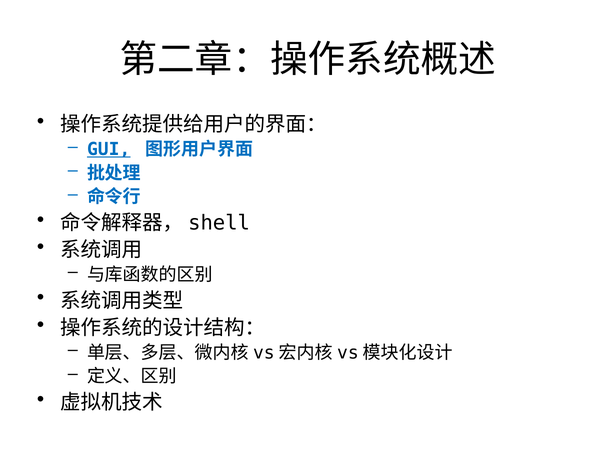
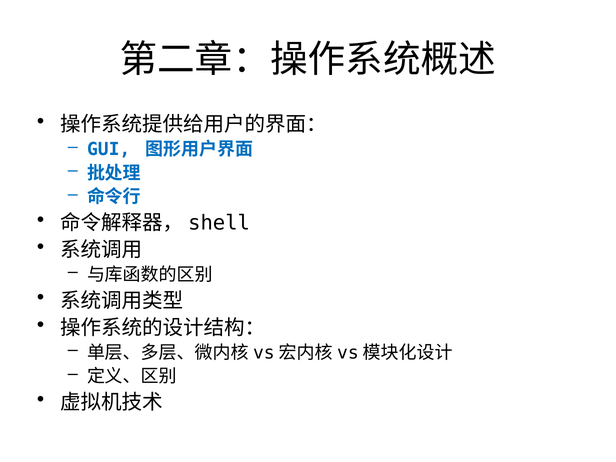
GUI underline: present -> none
